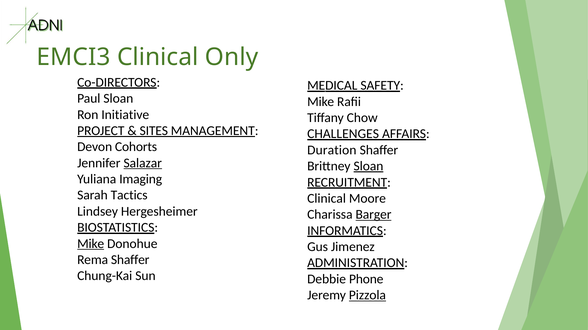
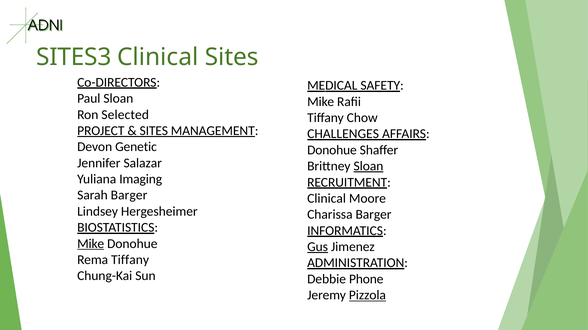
EMCI3: EMCI3 -> SITES3
Clinical Only: Only -> Sites
Initiative: Initiative -> Selected
Cohorts: Cohorts -> Genetic
Duration at (332, 150): Duration -> Donohue
Salazar underline: present -> none
Sarah Tactics: Tactics -> Barger
Barger at (374, 215) underline: present -> none
Gus underline: none -> present
Rema Shaffer: Shaffer -> Tiffany
